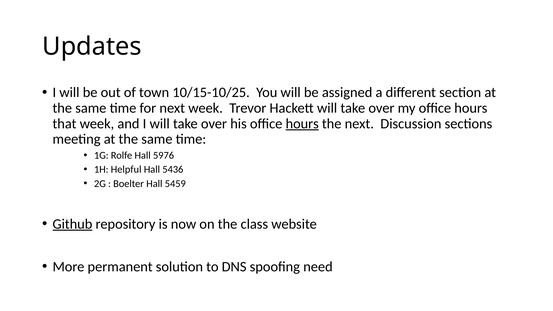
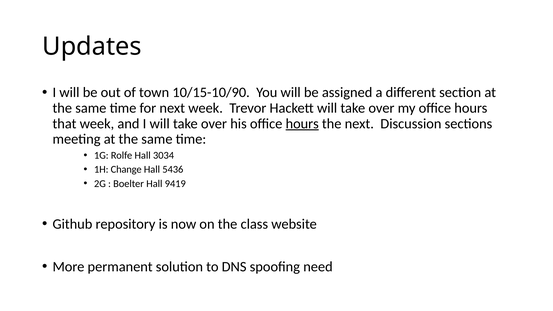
10/15-10/25: 10/15-10/25 -> 10/15-10/90
5976: 5976 -> 3034
Helpful: Helpful -> Change
5459: 5459 -> 9419
Github underline: present -> none
